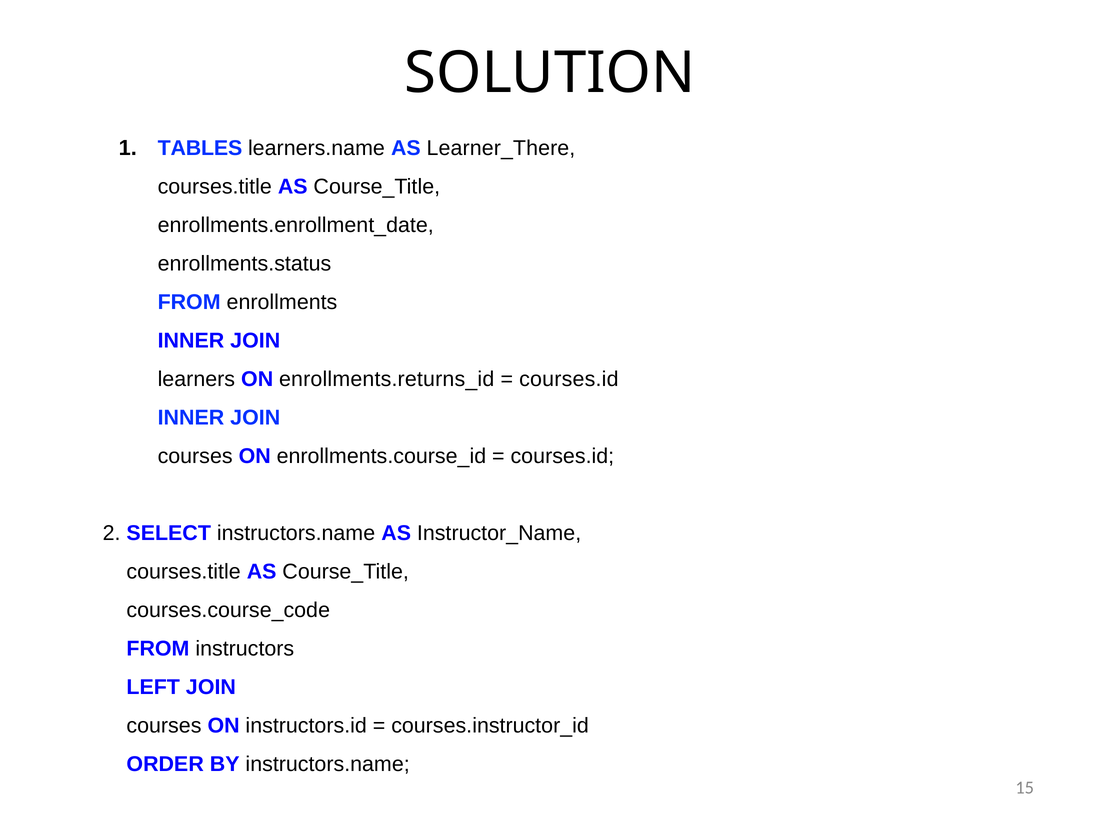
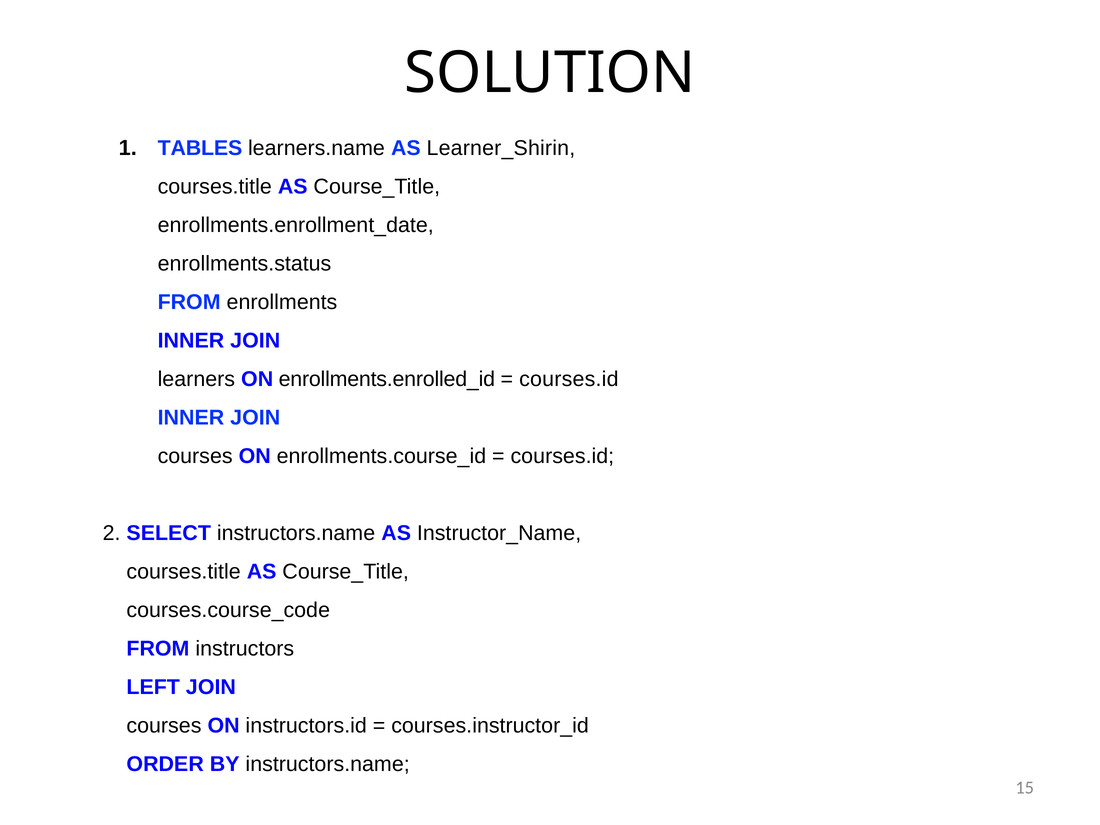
Learner_There: Learner_There -> Learner_Shirin
enrollments.returns_id: enrollments.returns_id -> enrollments.enrolled_id
